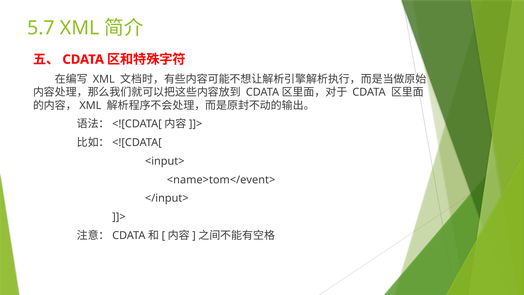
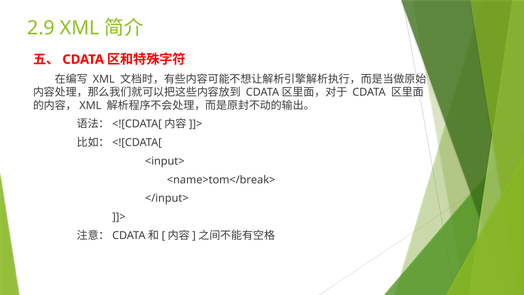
5.7: 5.7 -> 2.9
<name>tom</event>: <name>tom</event> -> <name>tom</break>
